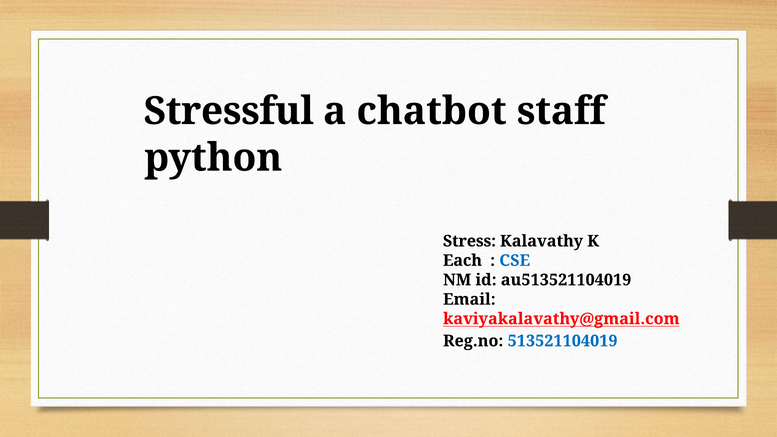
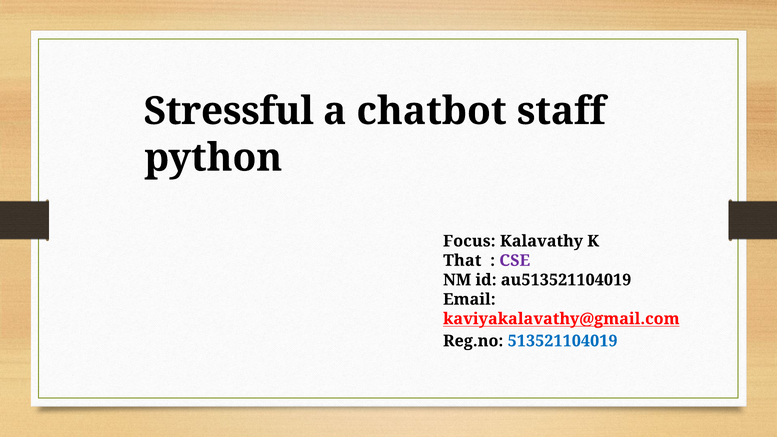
Stress: Stress -> Focus
Each: Each -> That
CSE colour: blue -> purple
